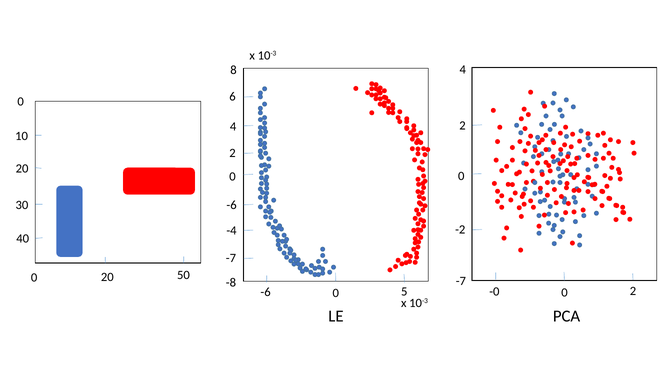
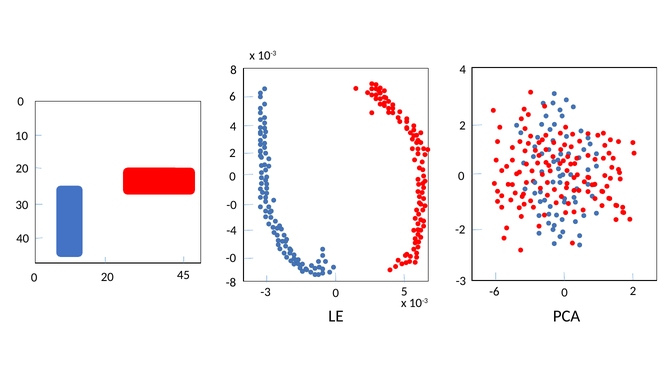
-6 at (232, 205): -6 -> -0
-7 at (231, 258): -7 -> -0
50: 50 -> 45
-7 at (461, 281): -7 -> -3
-0: -0 -> -6
-6 at (266, 292): -6 -> -3
